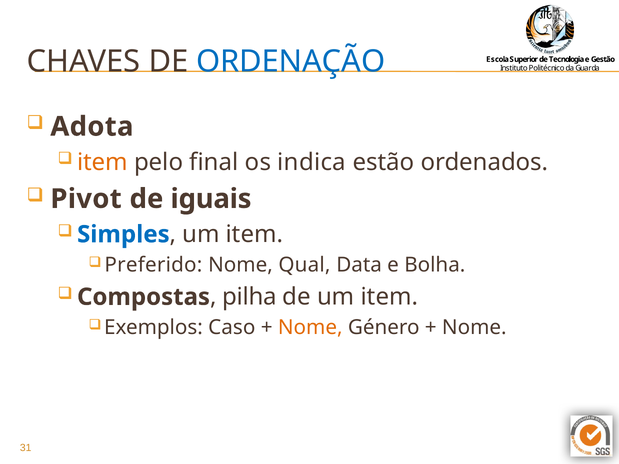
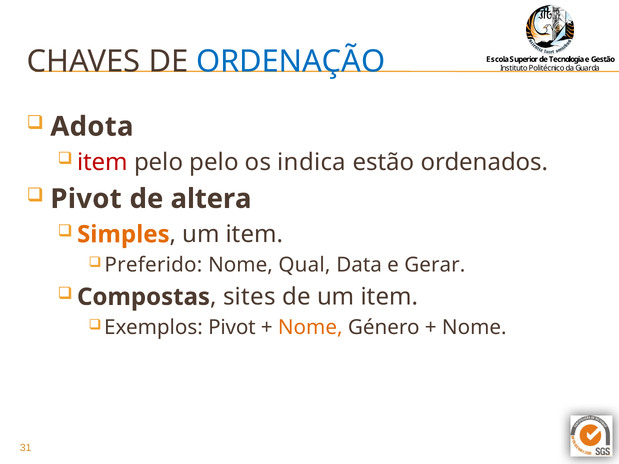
item at (102, 162) colour: orange -> red
pelo final: final -> pelo
iguais: iguais -> altera
Simples colour: blue -> orange
Bolha: Bolha -> Gerar
pilha: pilha -> sites
Exemplos Caso: Caso -> Pivot
